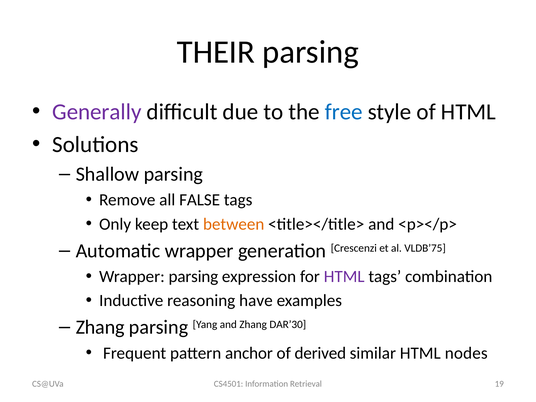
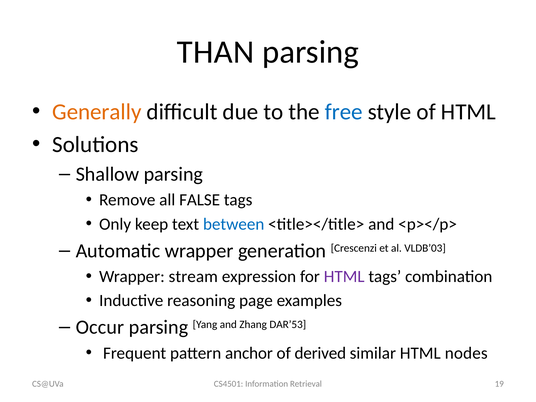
THEIR: THEIR -> THAN
Generally colour: purple -> orange
between colour: orange -> blue
VLDB’75: VLDB’75 -> VLDB’03
Wrapper parsing: parsing -> stream
have: have -> page
Zhang at (100, 327): Zhang -> Occur
DAR’30: DAR’30 -> DAR’53
